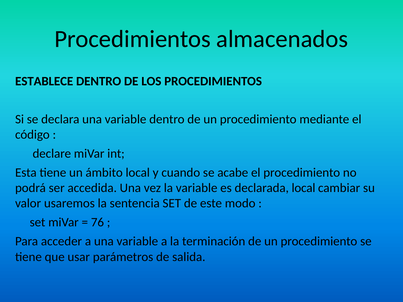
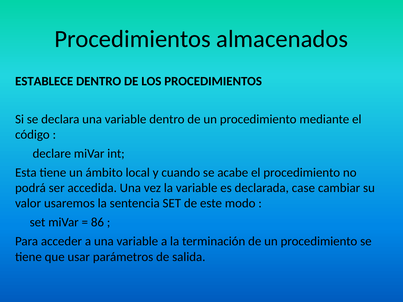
declarada local: local -> case
76: 76 -> 86
